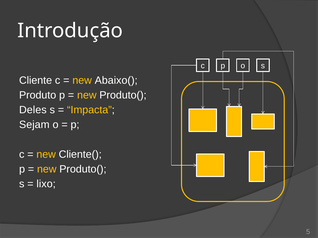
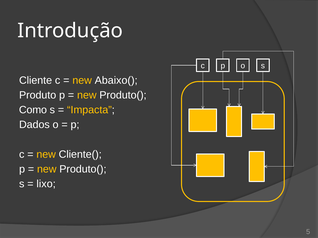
Deles: Deles -> Como
Sejam: Sejam -> Dados
